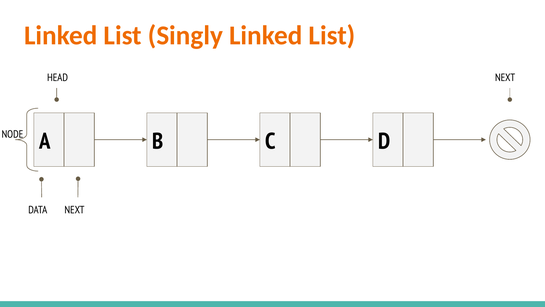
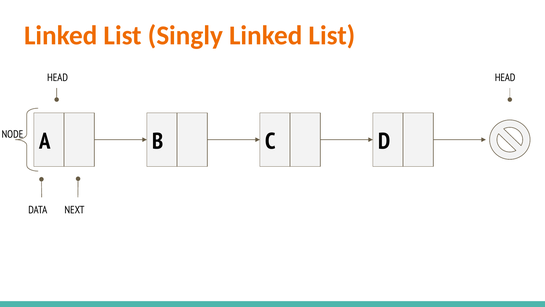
HEAD NEXT: NEXT -> HEAD
